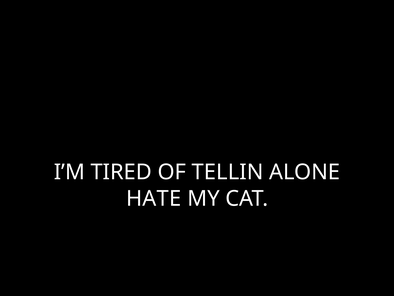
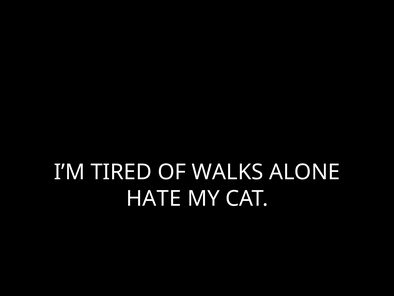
TELLIN: TELLIN -> WALKS
